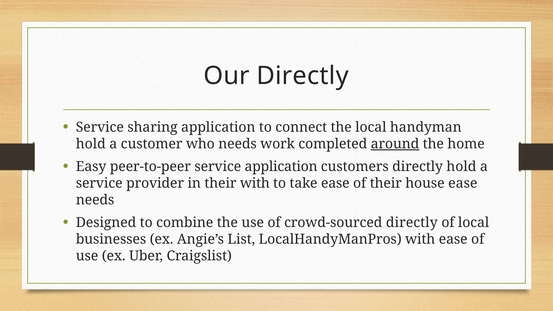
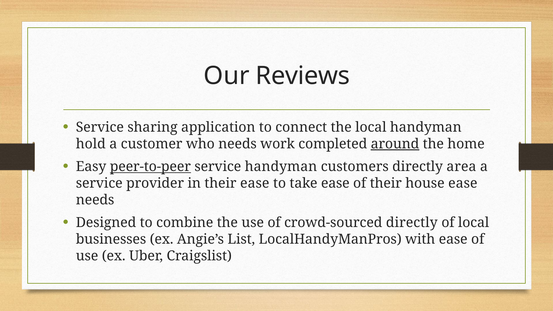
Our Directly: Directly -> Reviews
peer-to-peer underline: none -> present
service application: application -> handyman
directly hold: hold -> area
their with: with -> ease
